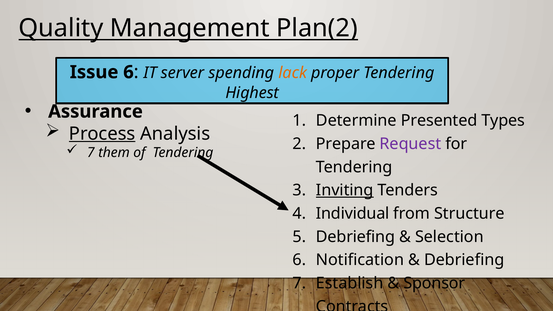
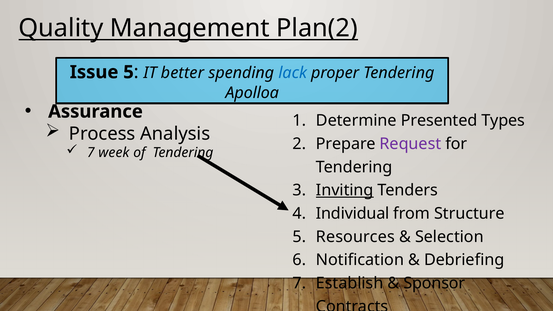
Issue 6: 6 -> 5
server: server -> better
lack colour: orange -> blue
Highest: Highest -> Apolloa
Process underline: present -> none
them: them -> week
Debriefing at (356, 237): Debriefing -> Resources
